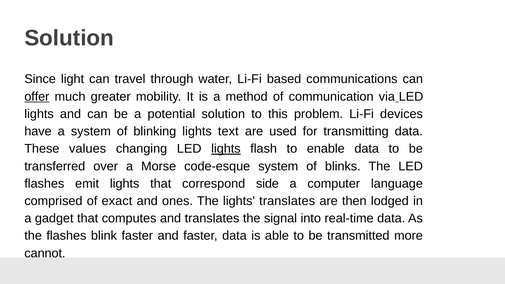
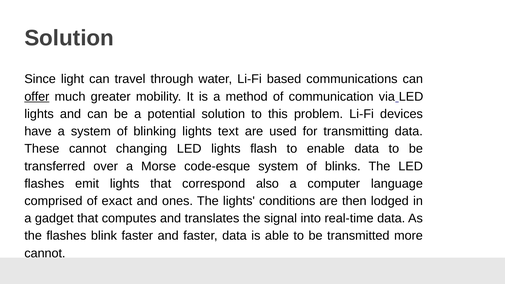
These values: values -> cannot
lights at (226, 149) underline: present -> none
side: side -> also
lights translates: translates -> conditions
